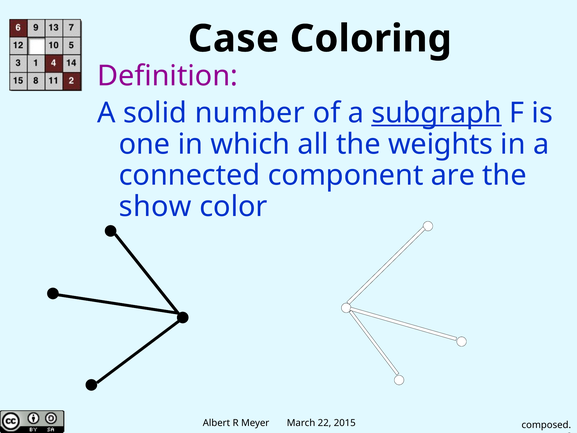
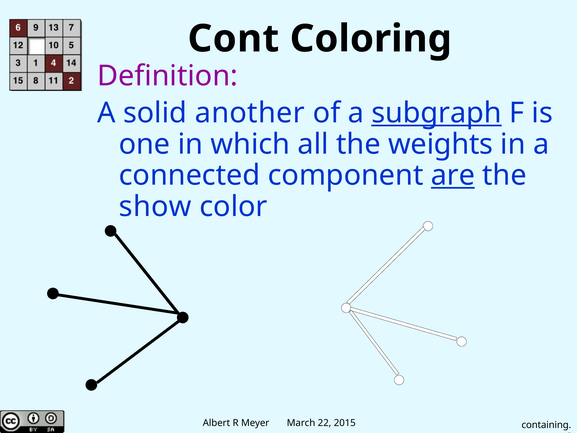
Case: Case -> Cont
number: number -> another
are underline: none -> present
composed: composed -> containing
